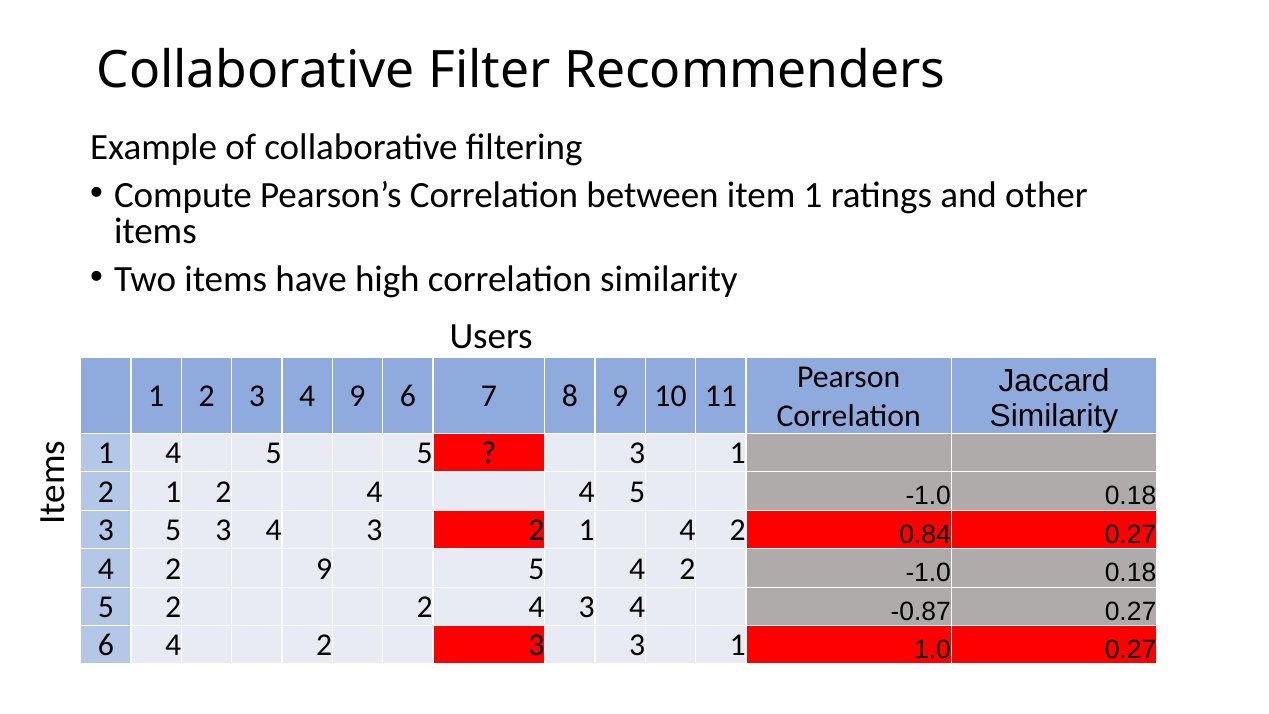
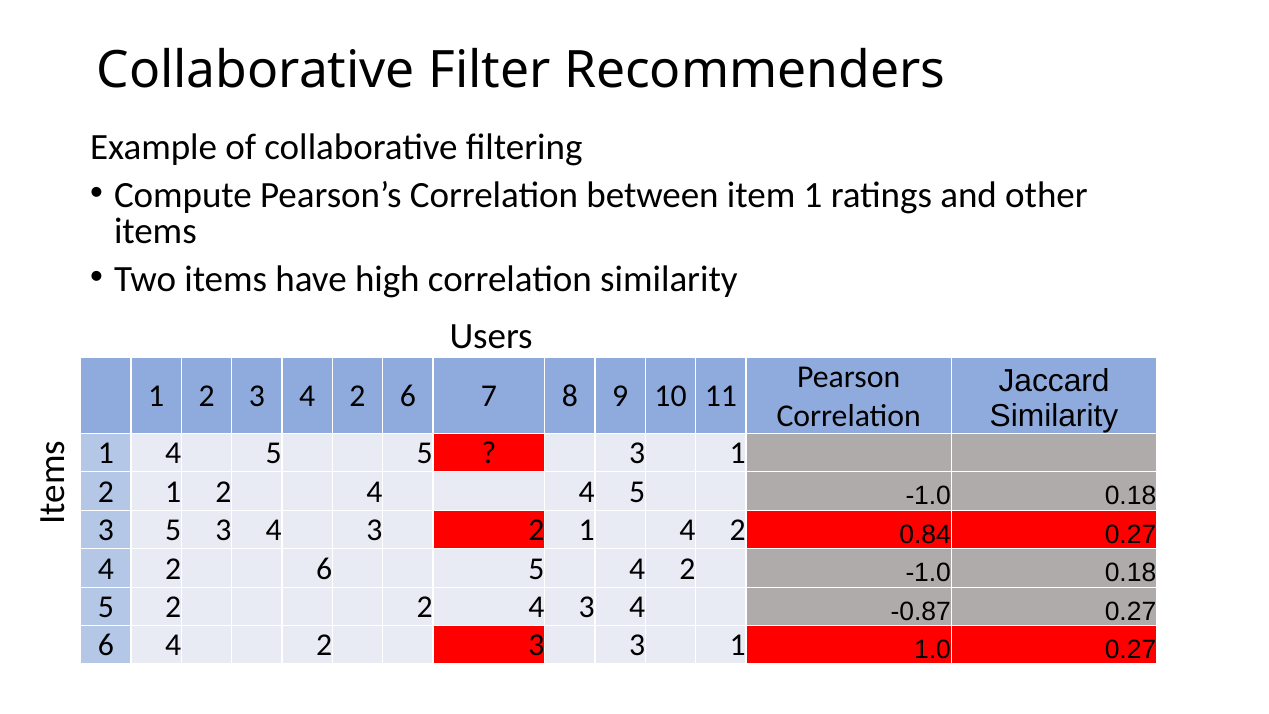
3 4 9: 9 -> 2
9 at (324, 569): 9 -> 6
